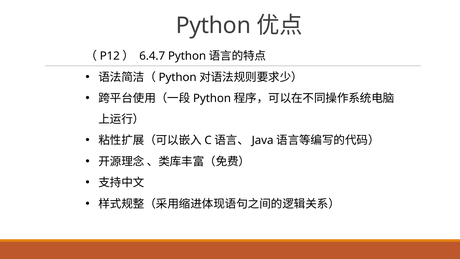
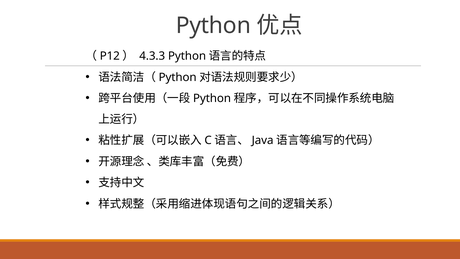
6.4.7: 6.4.7 -> 4.3.3
